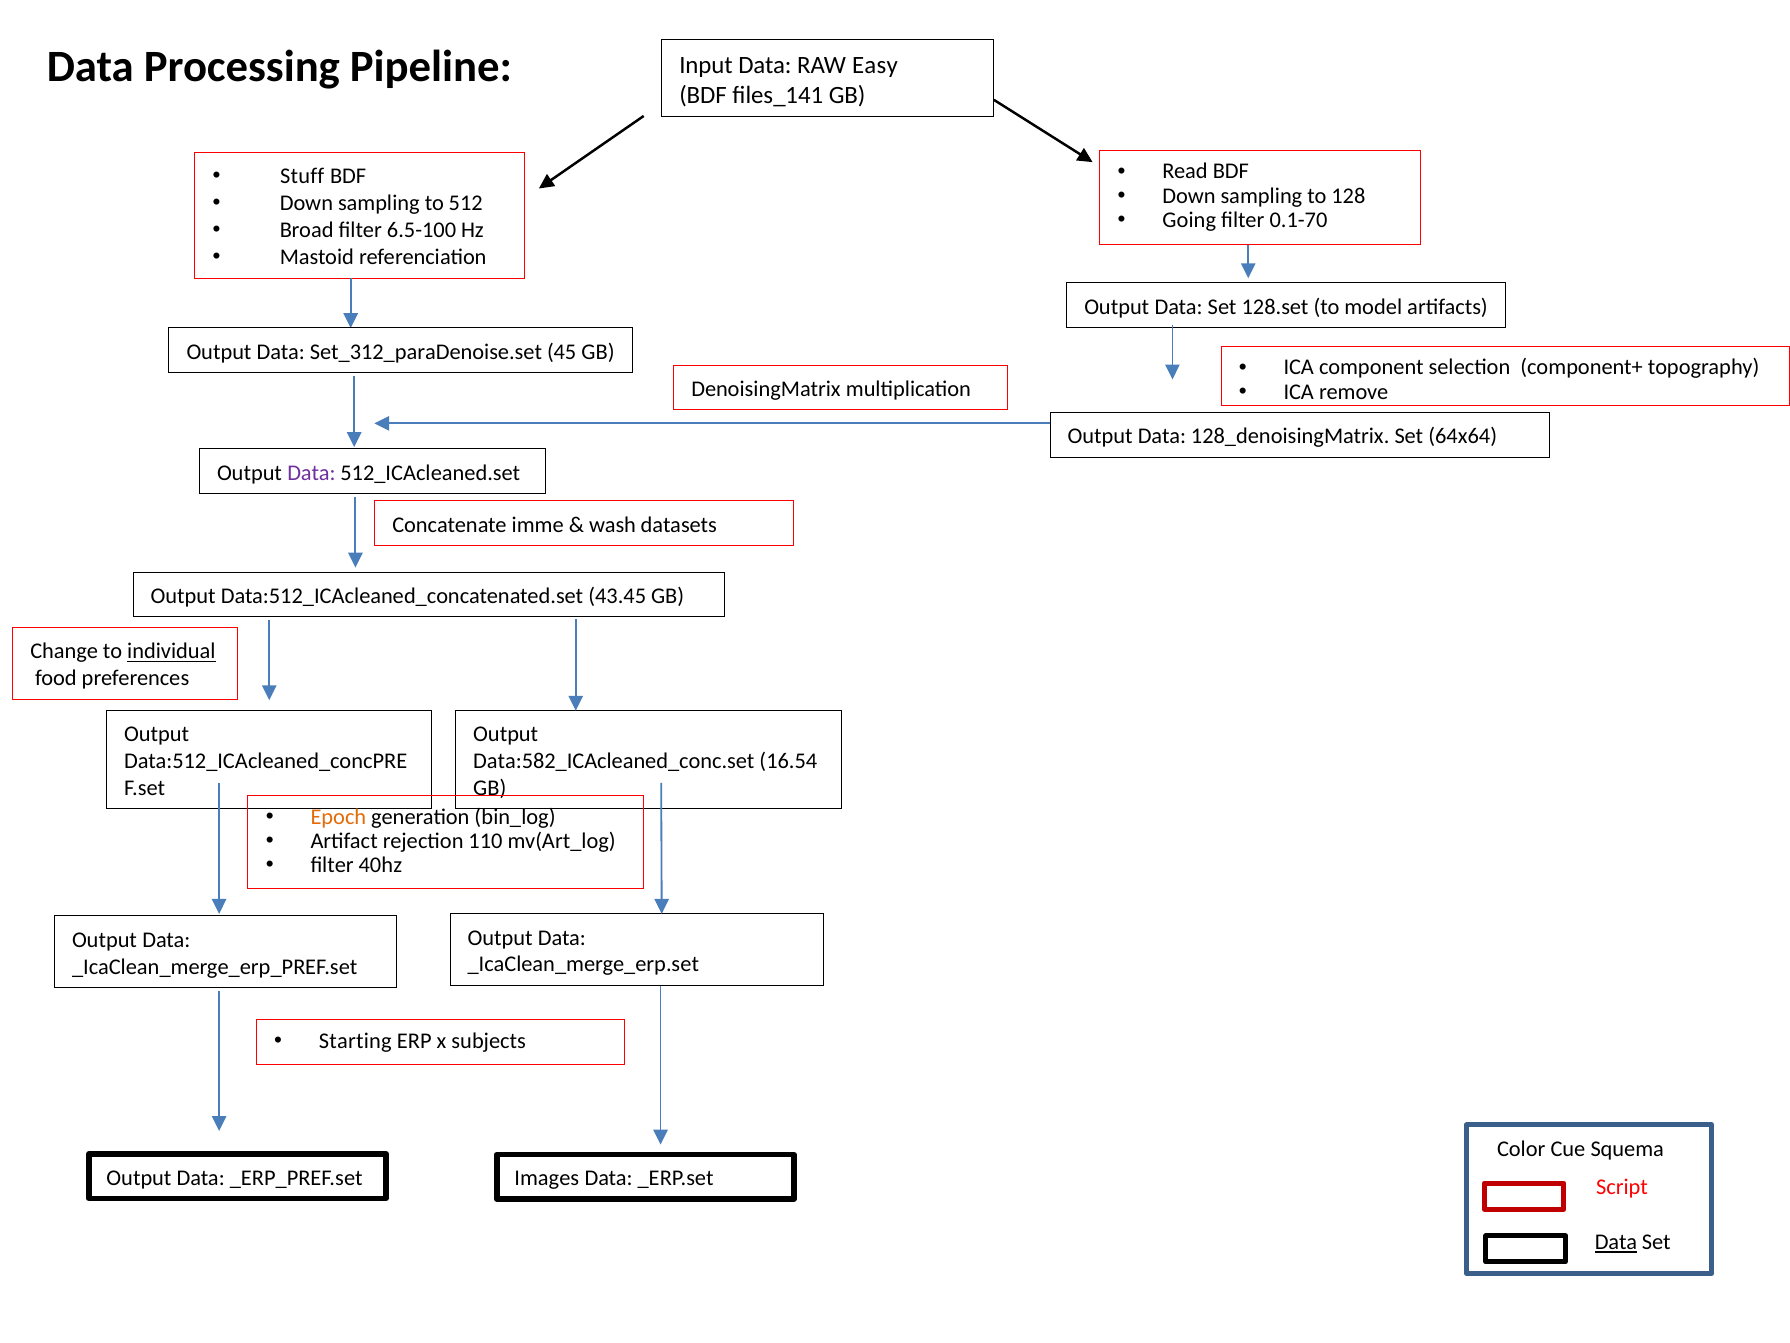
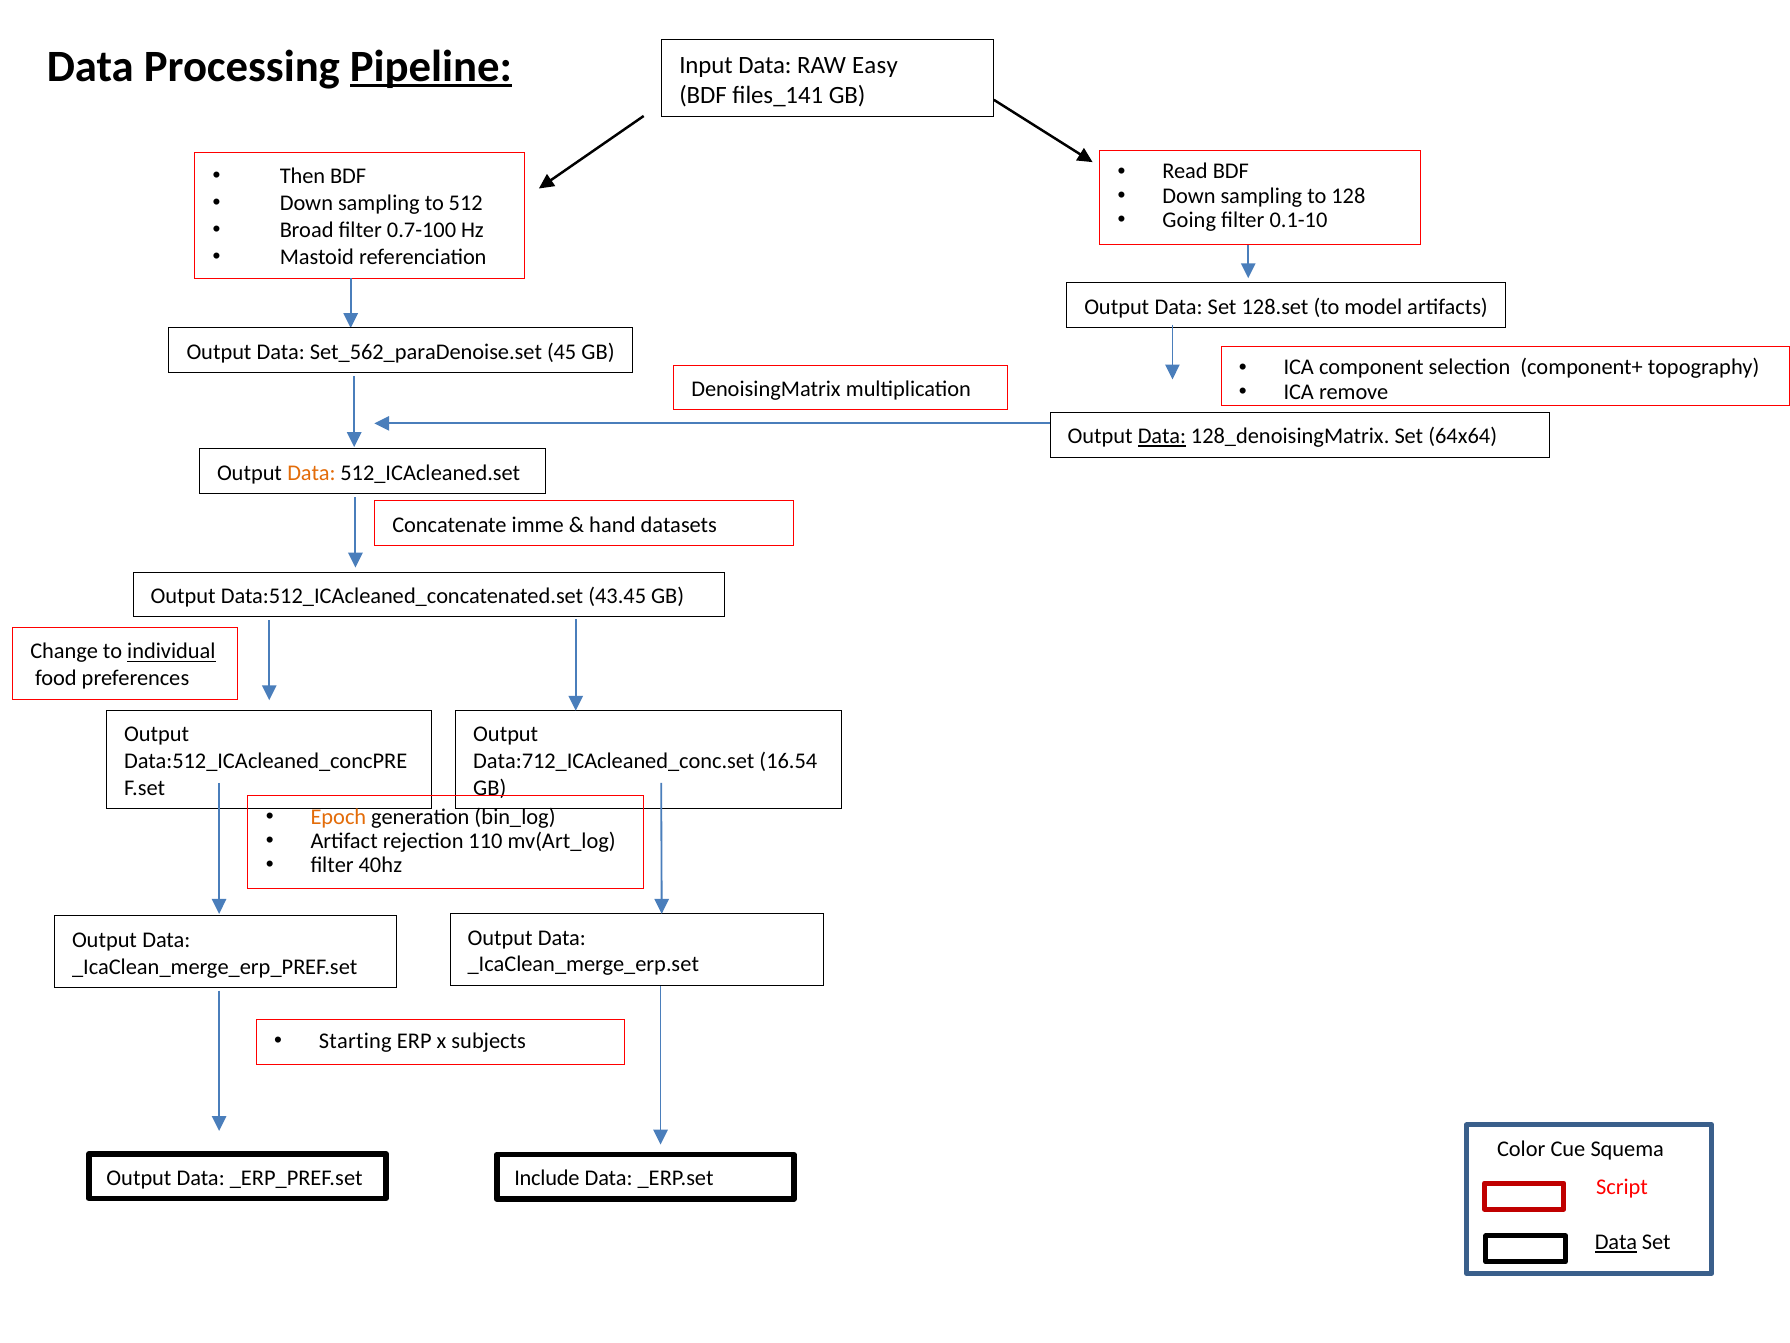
Pipeline underline: none -> present
Stuff: Stuff -> Then
0.1-70: 0.1-70 -> 0.1-10
6.5-100: 6.5-100 -> 0.7-100
Set_312_paraDenoise.set: Set_312_paraDenoise.set -> Set_562_paraDenoise.set
Data at (1162, 436) underline: none -> present
Data at (311, 473) colour: purple -> orange
wash: wash -> hand
Data:582_ICAcleaned_conc.set: Data:582_ICAcleaned_conc.set -> Data:712_ICAcleaned_conc.set
Images: Images -> Include
